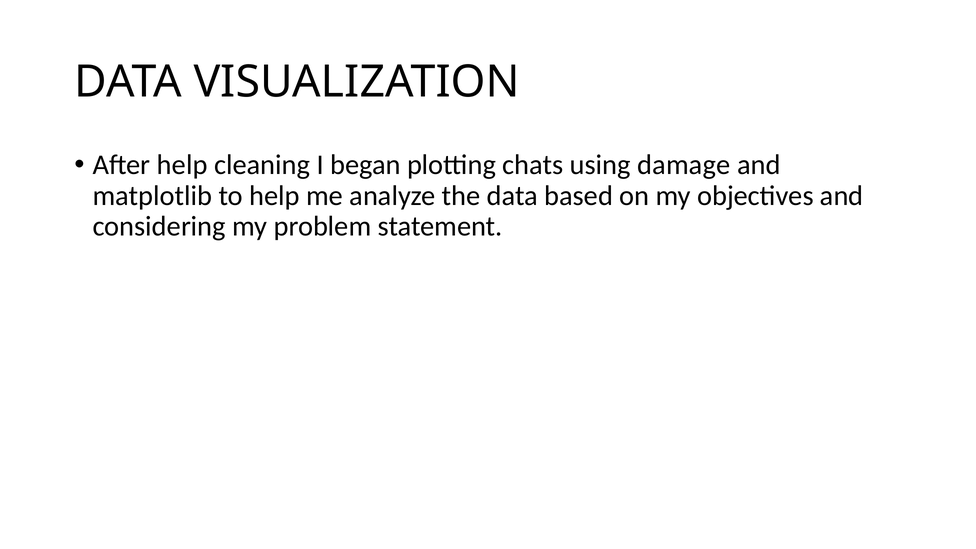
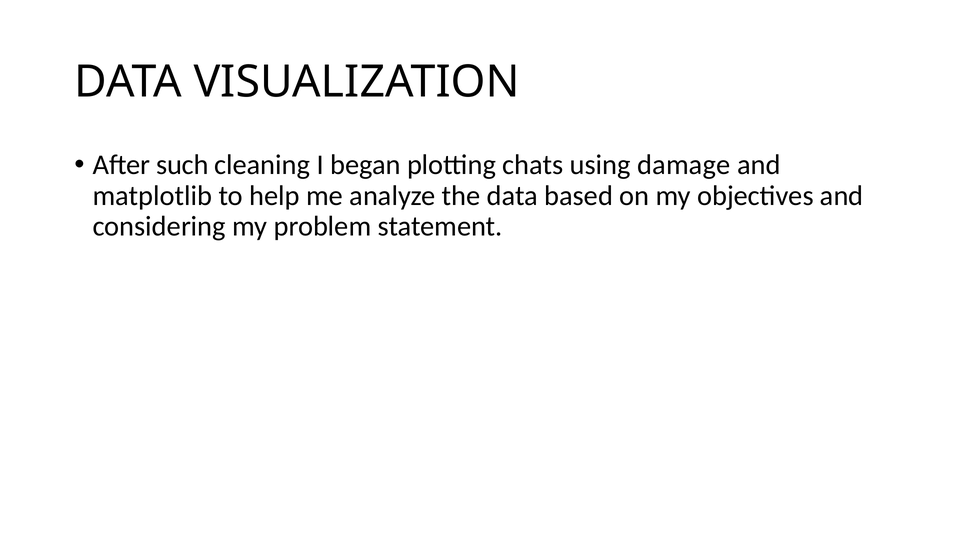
After help: help -> such
